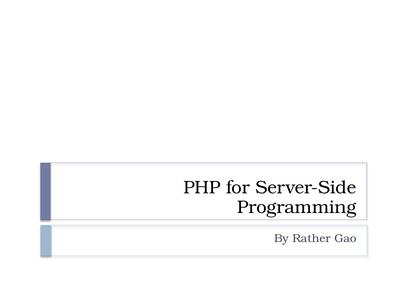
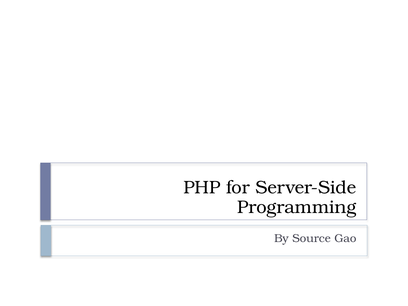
Rather: Rather -> Source
